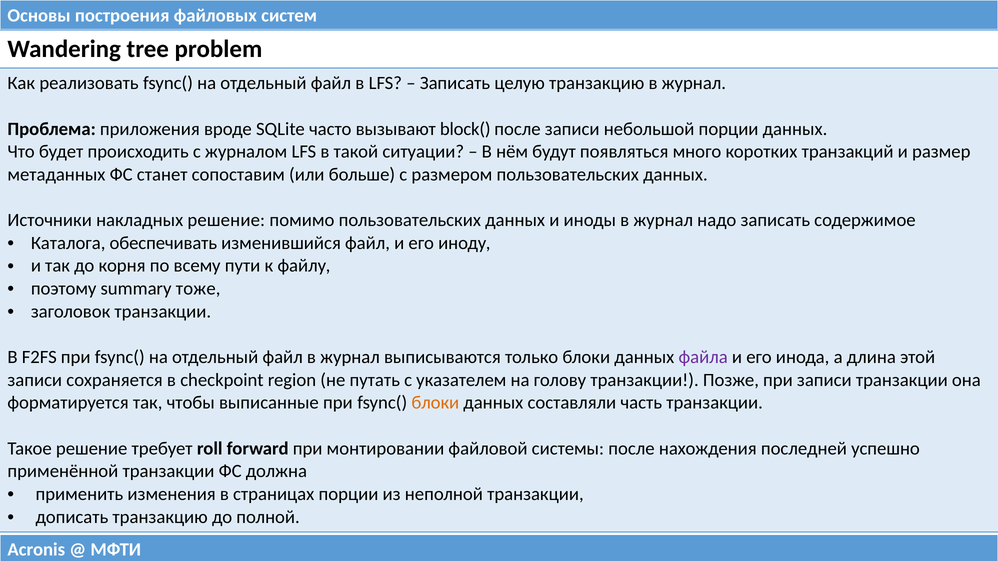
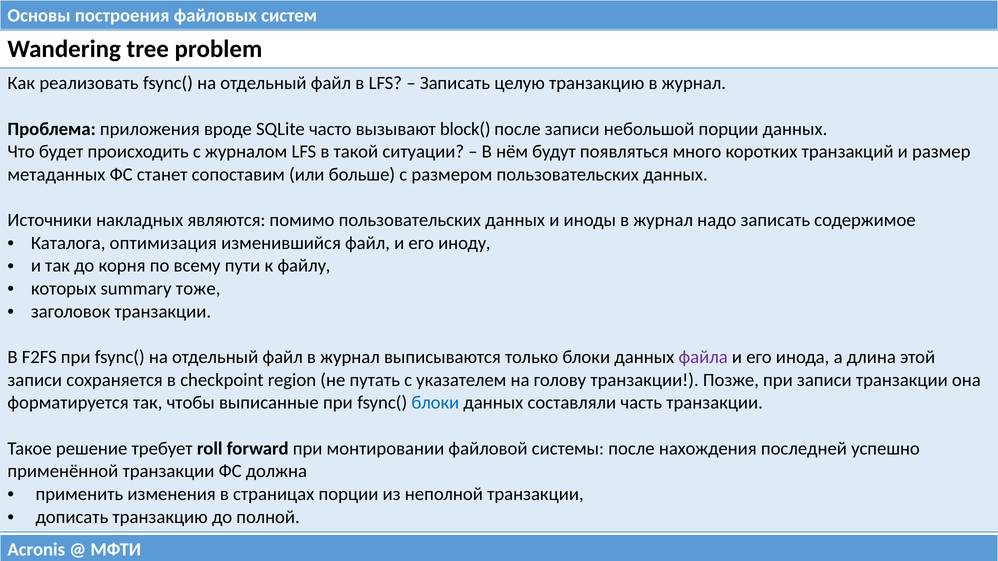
накладных решение: решение -> являются
обеспечивать: обеспечивать -> оптимизация
поэтому: поэтому -> которых
блоки at (435, 403) colour: orange -> blue
